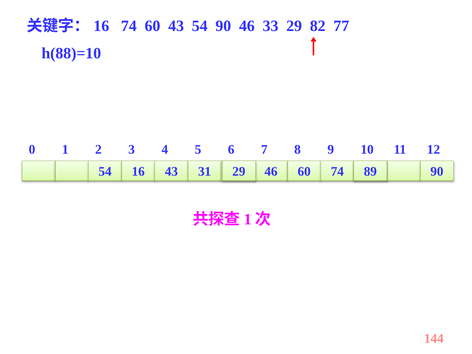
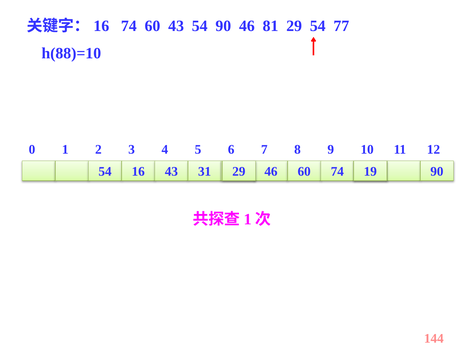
33: 33 -> 81
29 82: 82 -> 54
89: 89 -> 19
